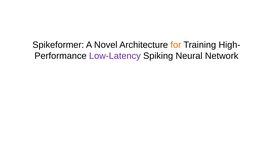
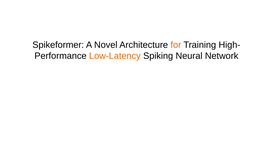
Low-Latency colour: purple -> orange
